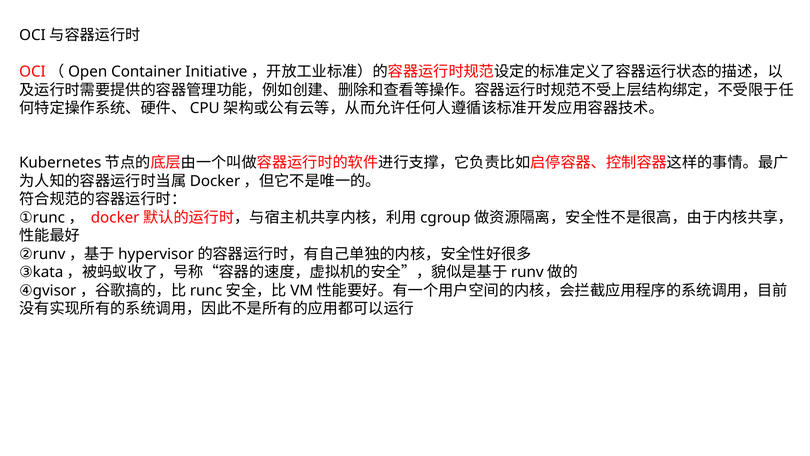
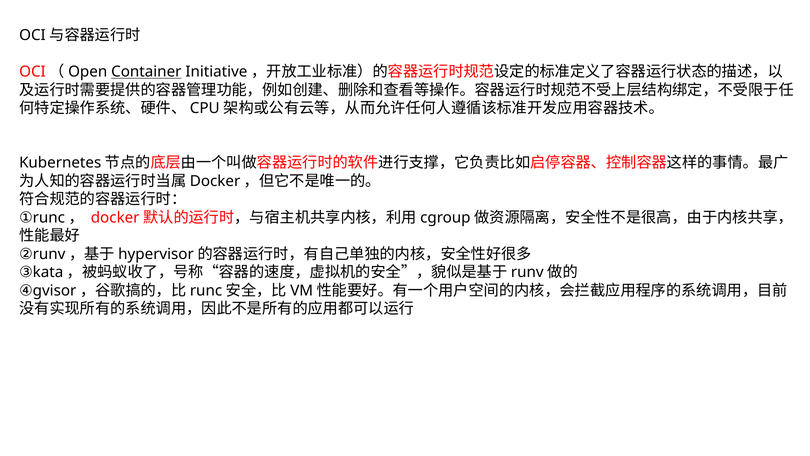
Container underline: none -> present
